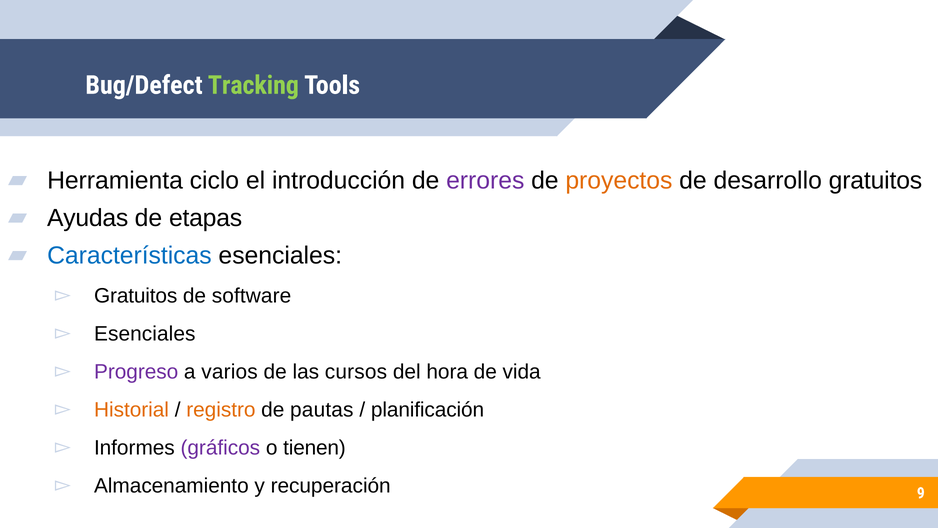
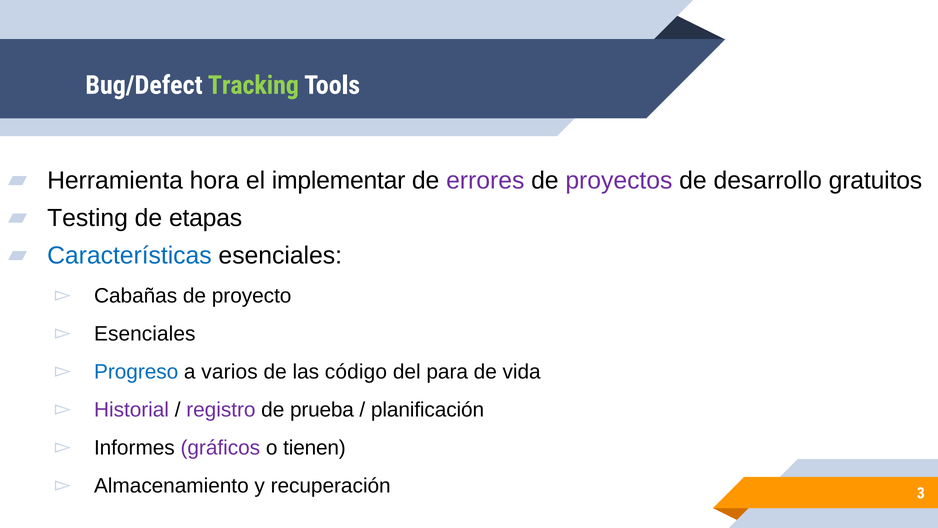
ciclo: ciclo -> hora
introducción: introducción -> implementar
proyectos colour: orange -> purple
Ayudas: Ayudas -> Testing
Gratuitos at (136, 295): Gratuitos -> Cabañas
software: software -> proyecto
Progreso colour: purple -> blue
cursos: cursos -> código
hora: hora -> para
Historial colour: orange -> purple
registro colour: orange -> purple
pautas: pautas -> prueba
9: 9 -> 3
